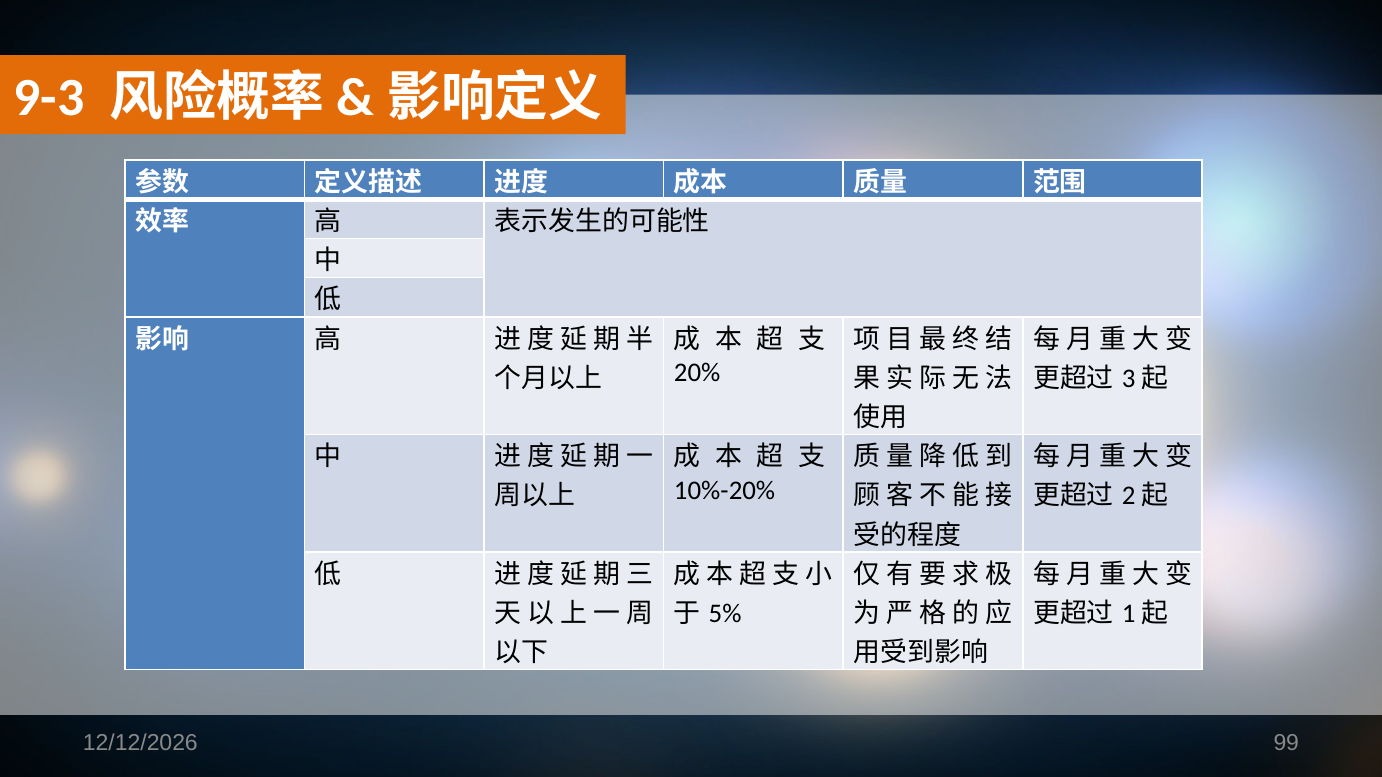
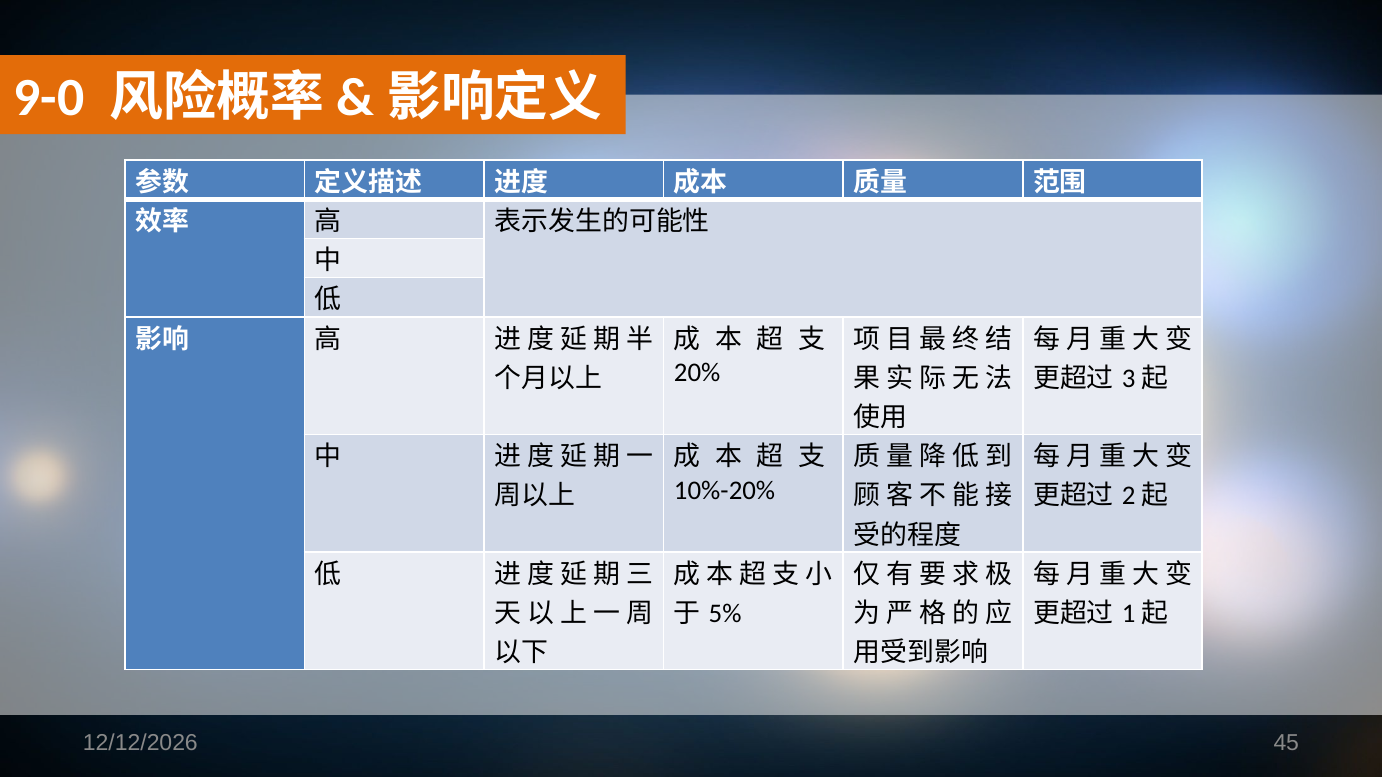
9-3: 9-3 -> 9-0
99: 99 -> 45
